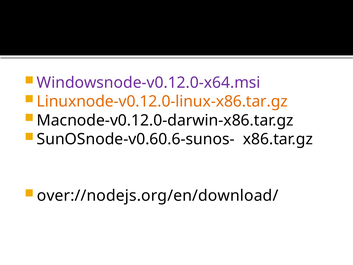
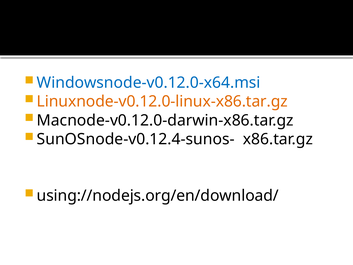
Windowsnode-v0.12.0-x64.msi colour: purple -> blue
SunOSnode-v0.60.6-sunos-: SunOSnode-v0.60.6-sunos- -> SunOSnode-v0.12.4-sunos-
over://nodejs.org/en/download/: over://nodejs.org/en/download/ -> using://nodejs.org/en/download/
